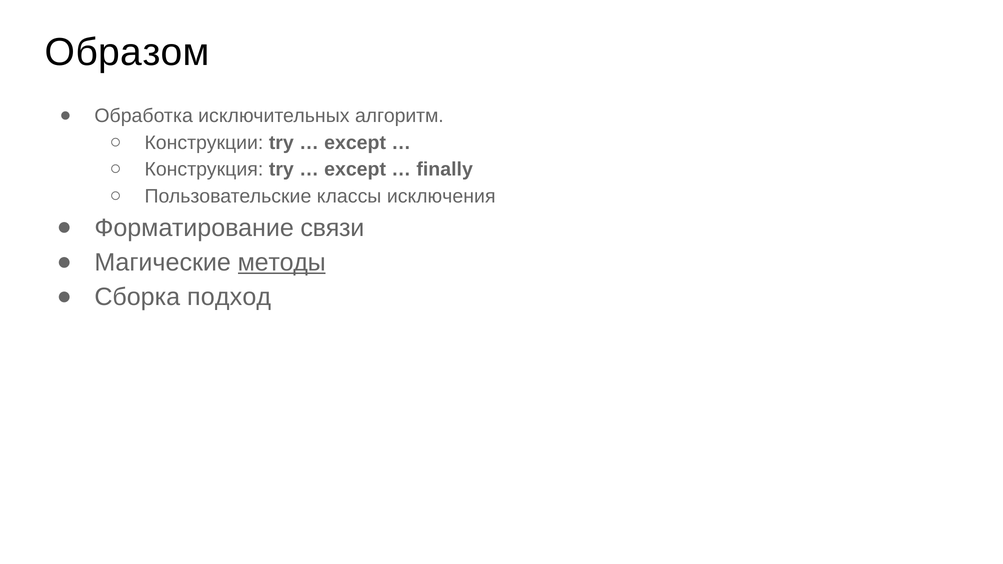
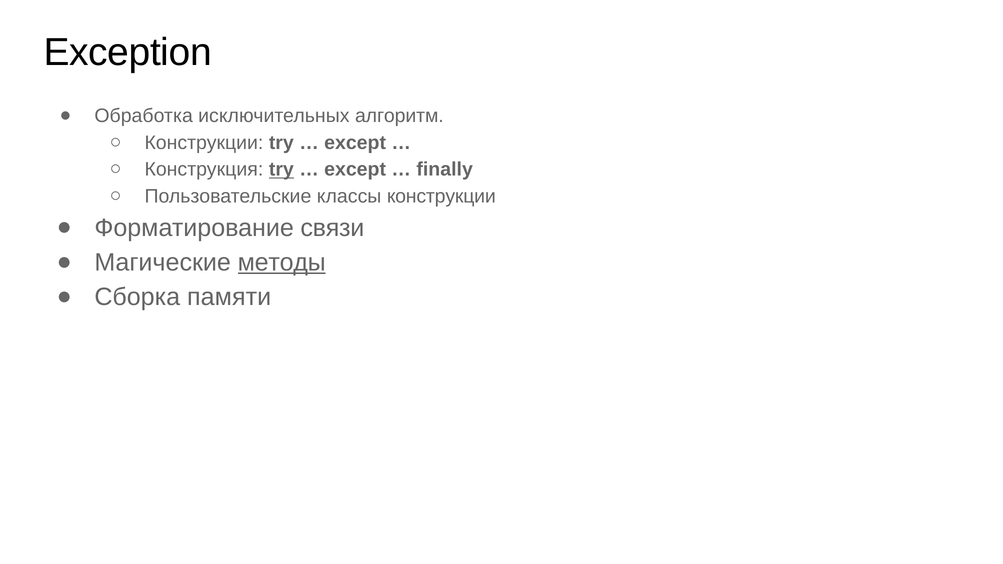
Образом: Образом -> Exception
try at (281, 170) underline: none -> present
классы исключения: исключения -> конструкции
подход: подход -> памяти
